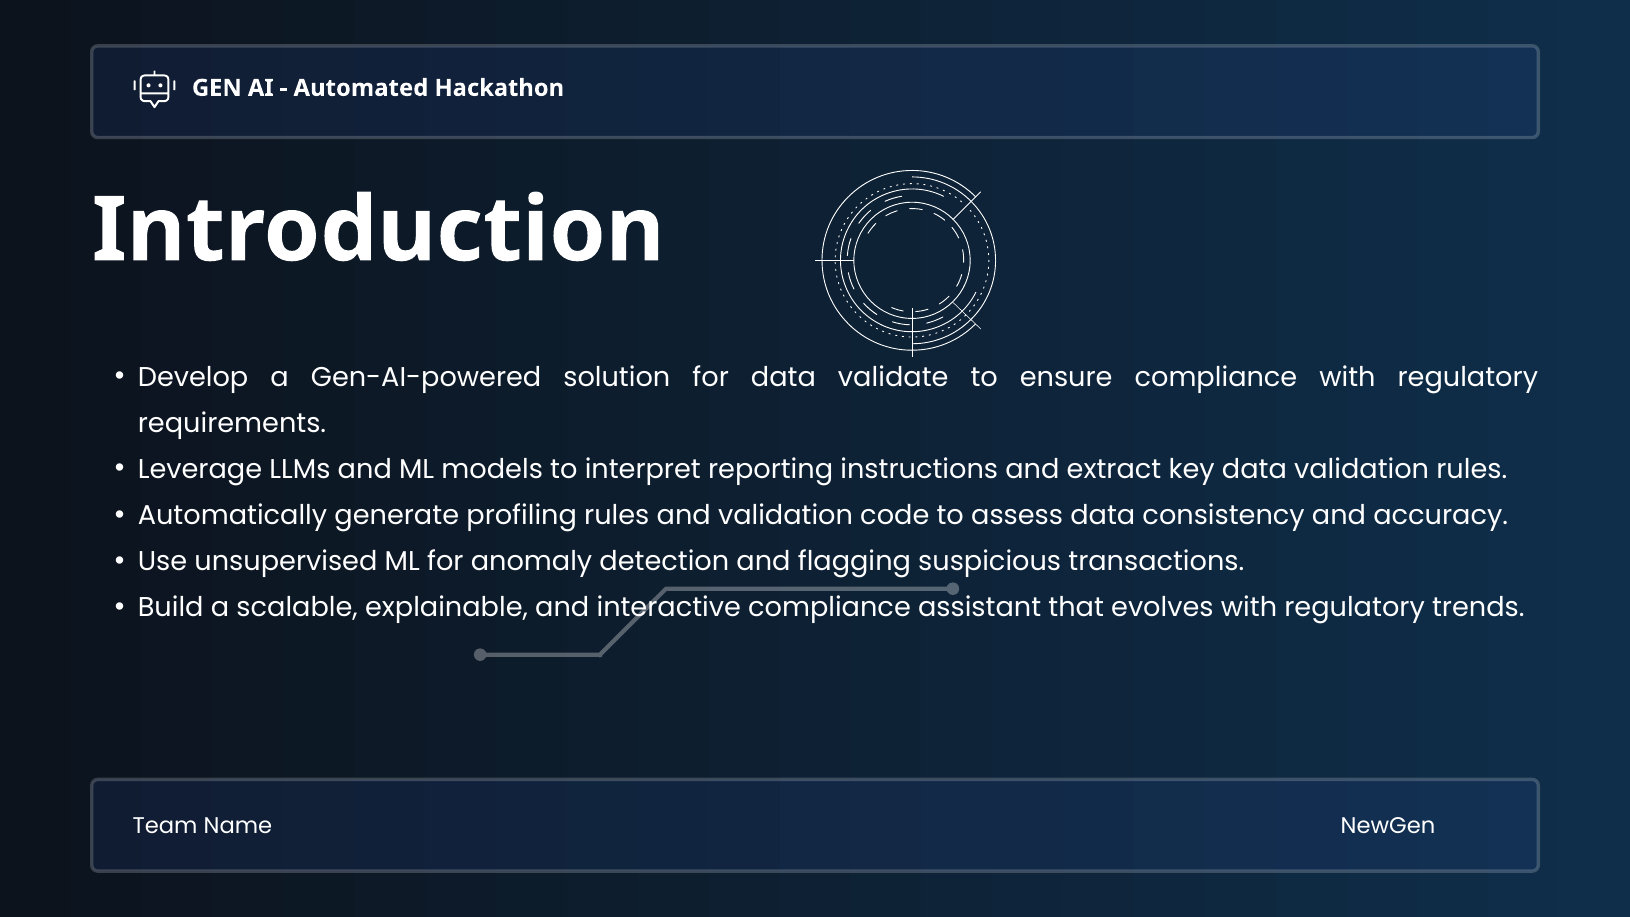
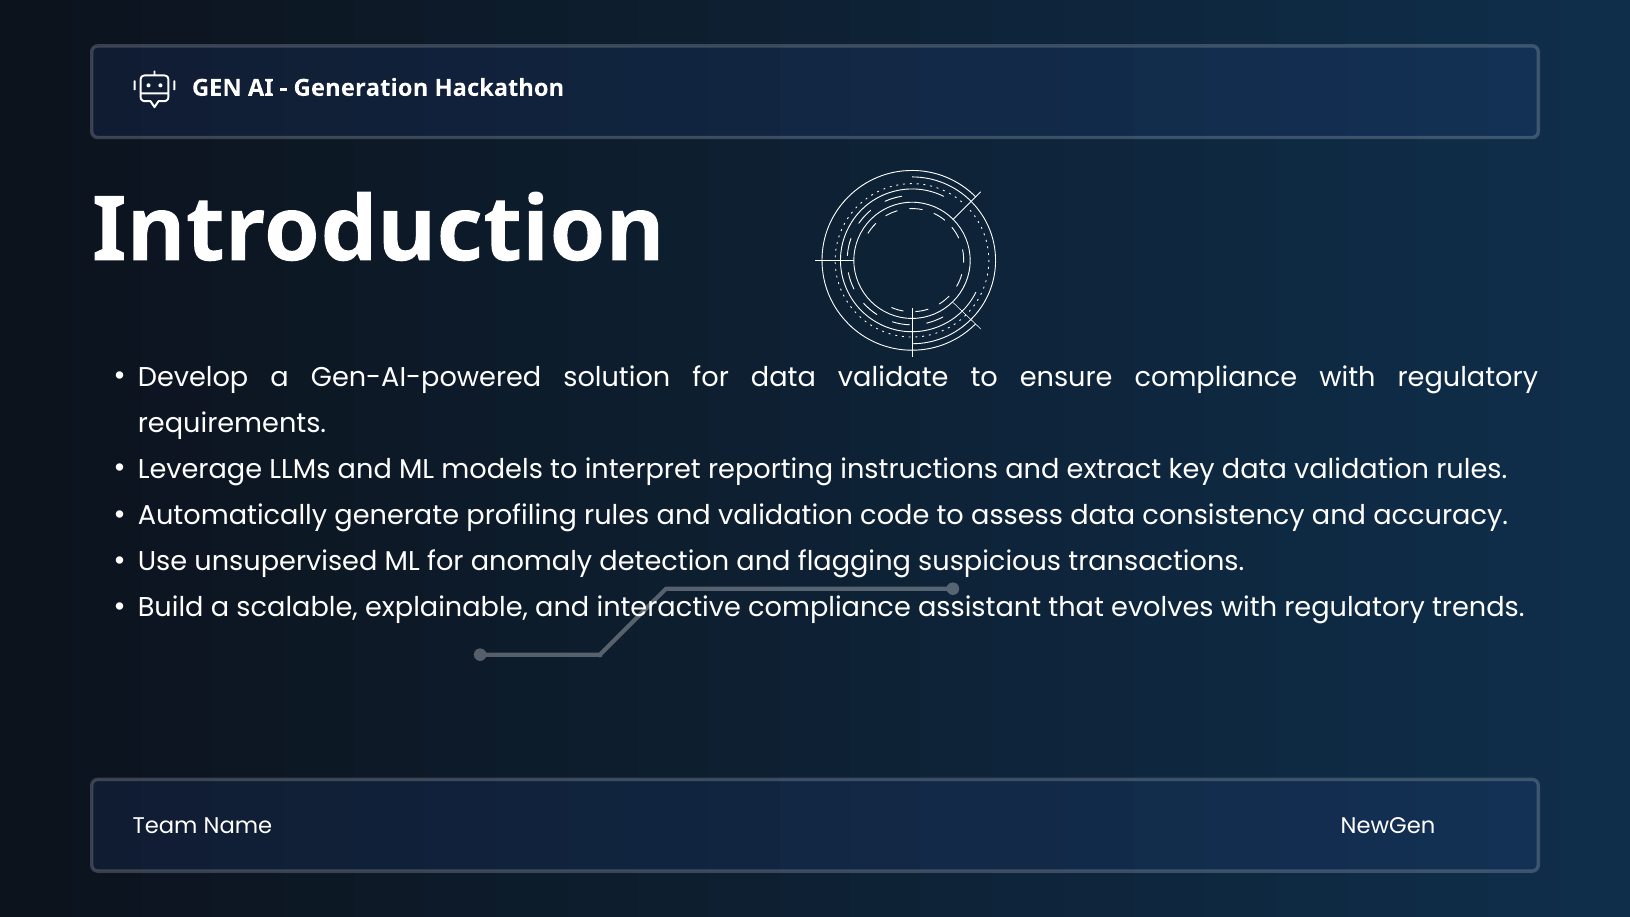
Automated: Automated -> Generation
